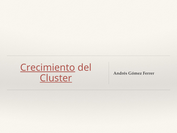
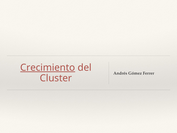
Cluster underline: present -> none
